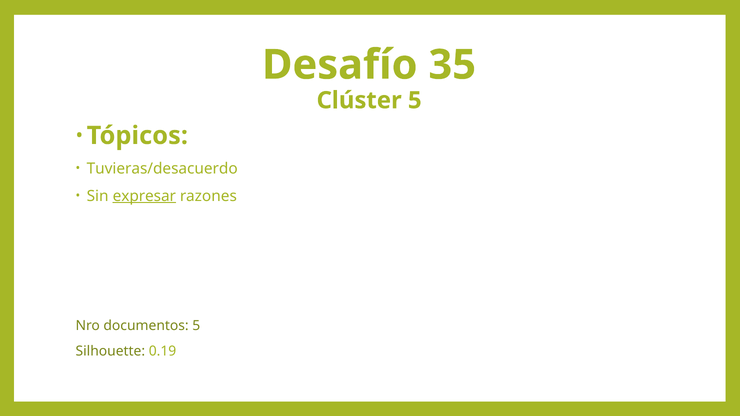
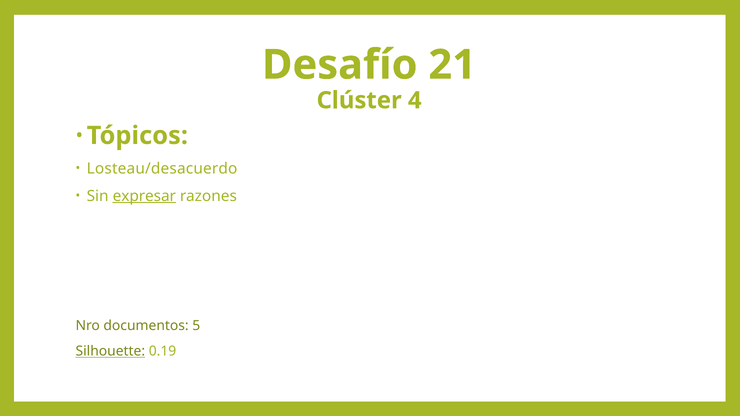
35: 35 -> 21
Clúster 5: 5 -> 4
Tuvieras/desacuerdo: Tuvieras/desacuerdo -> Losteau/desacuerdo
Silhouette underline: none -> present
